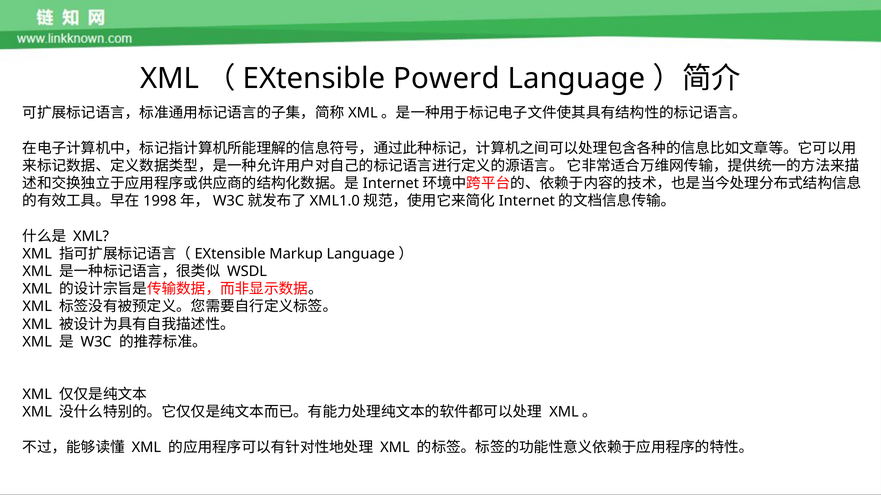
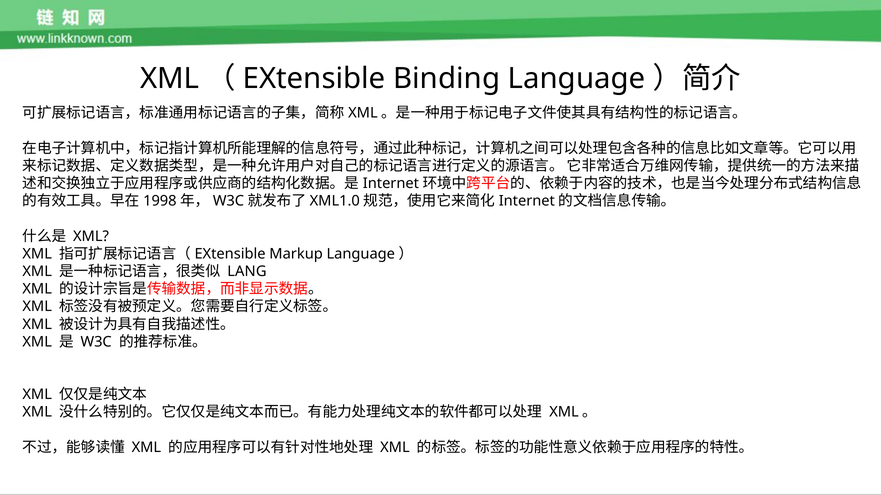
Powerd: Powerd -> Binding
WSDL: WSDL -> LANG
